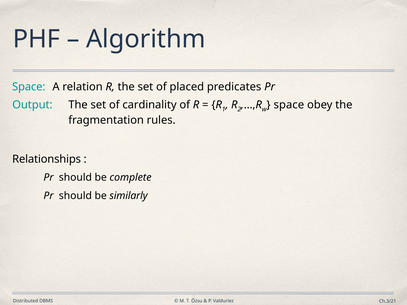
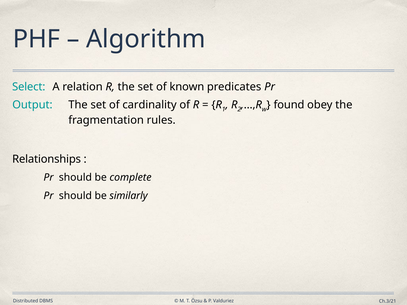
Space at (29, 87): Space -> Select
placed: placed -> known
space at (289, 105): space -> found
